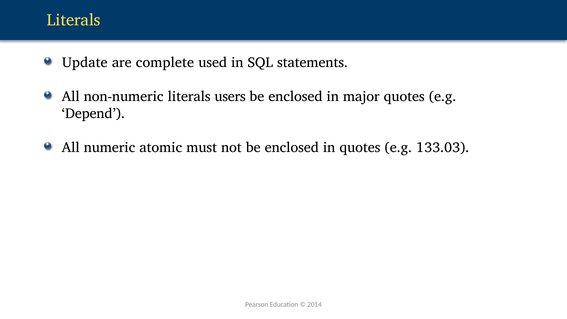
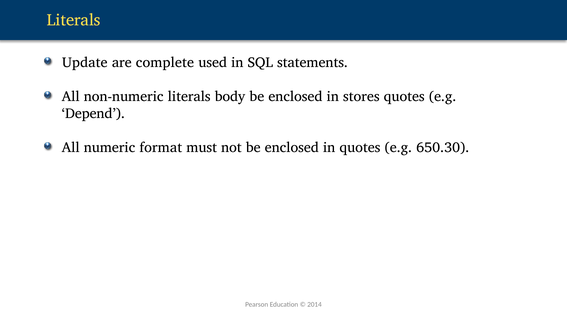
users: users -> body
major: major -> stores
atomic: atomic -> format
133.03: 133.03 -> 650.30
